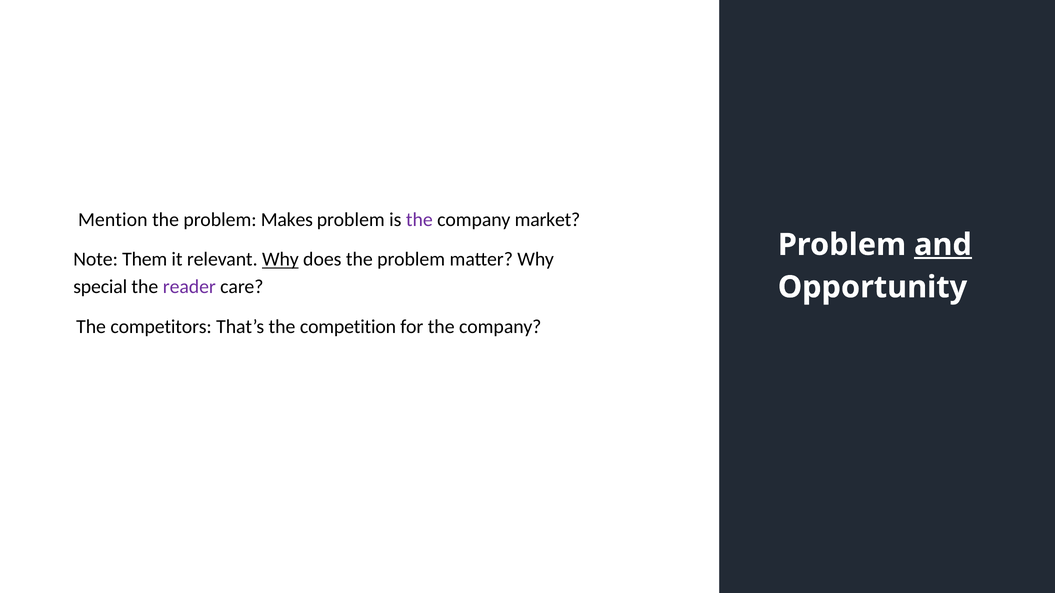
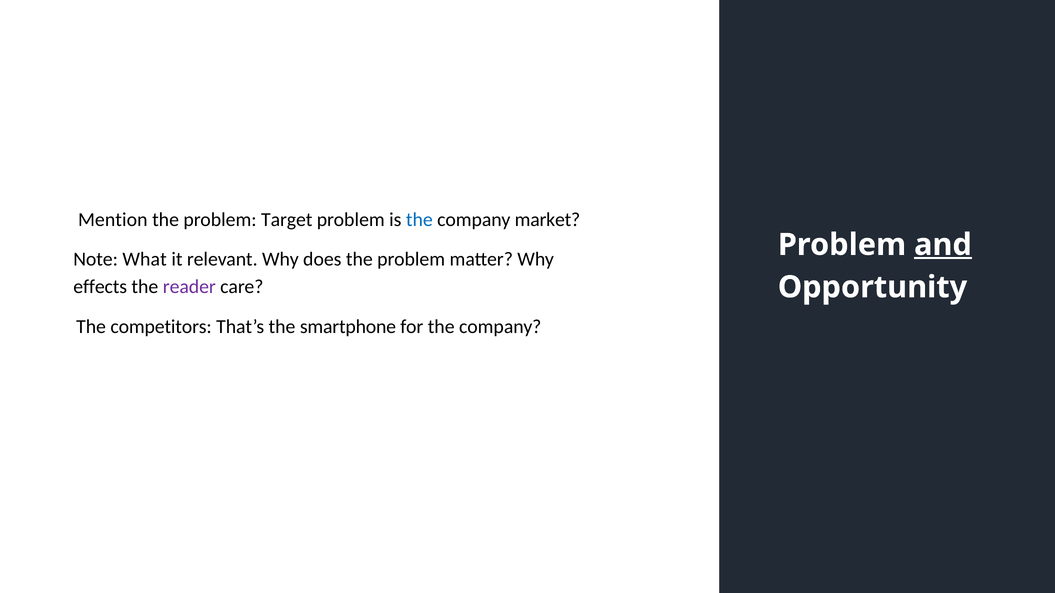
Makes: Makes -> Target
the at (419, 220) colour: purple -> blue
Them: Them -> What
Why at (280, 260) underline: present -> none
special: special -> effects
competition: competition -> smartphone
